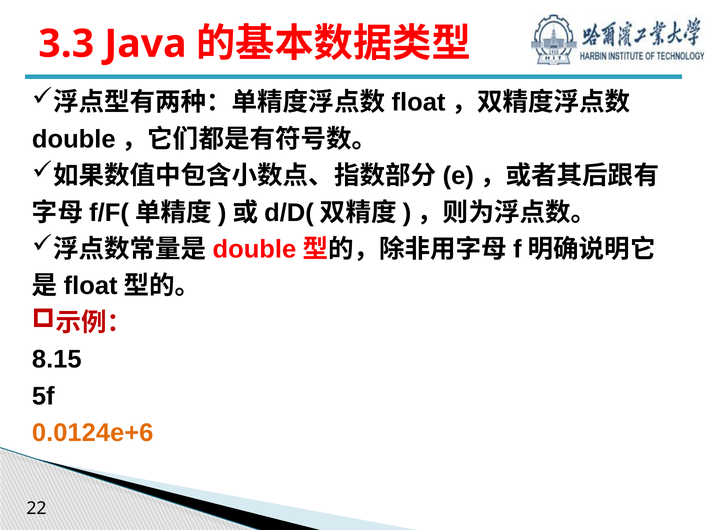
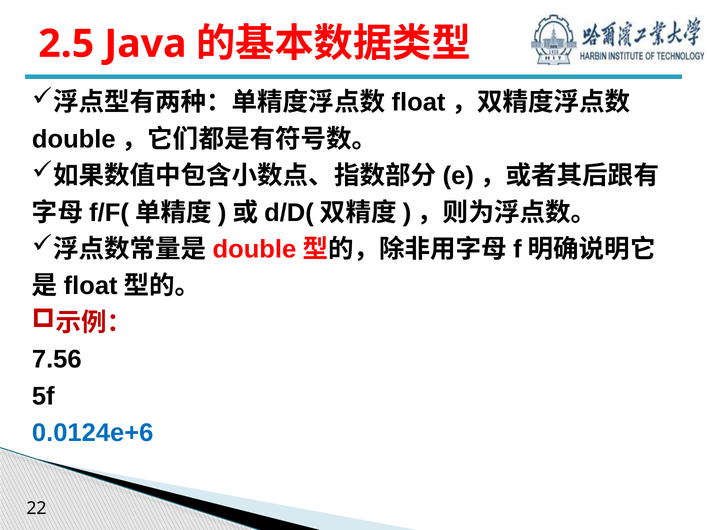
3.3: 3.3 -> 2.5
8.15: 8.15 -> 7.56
0.0124e+6 colour: orange -> blue
